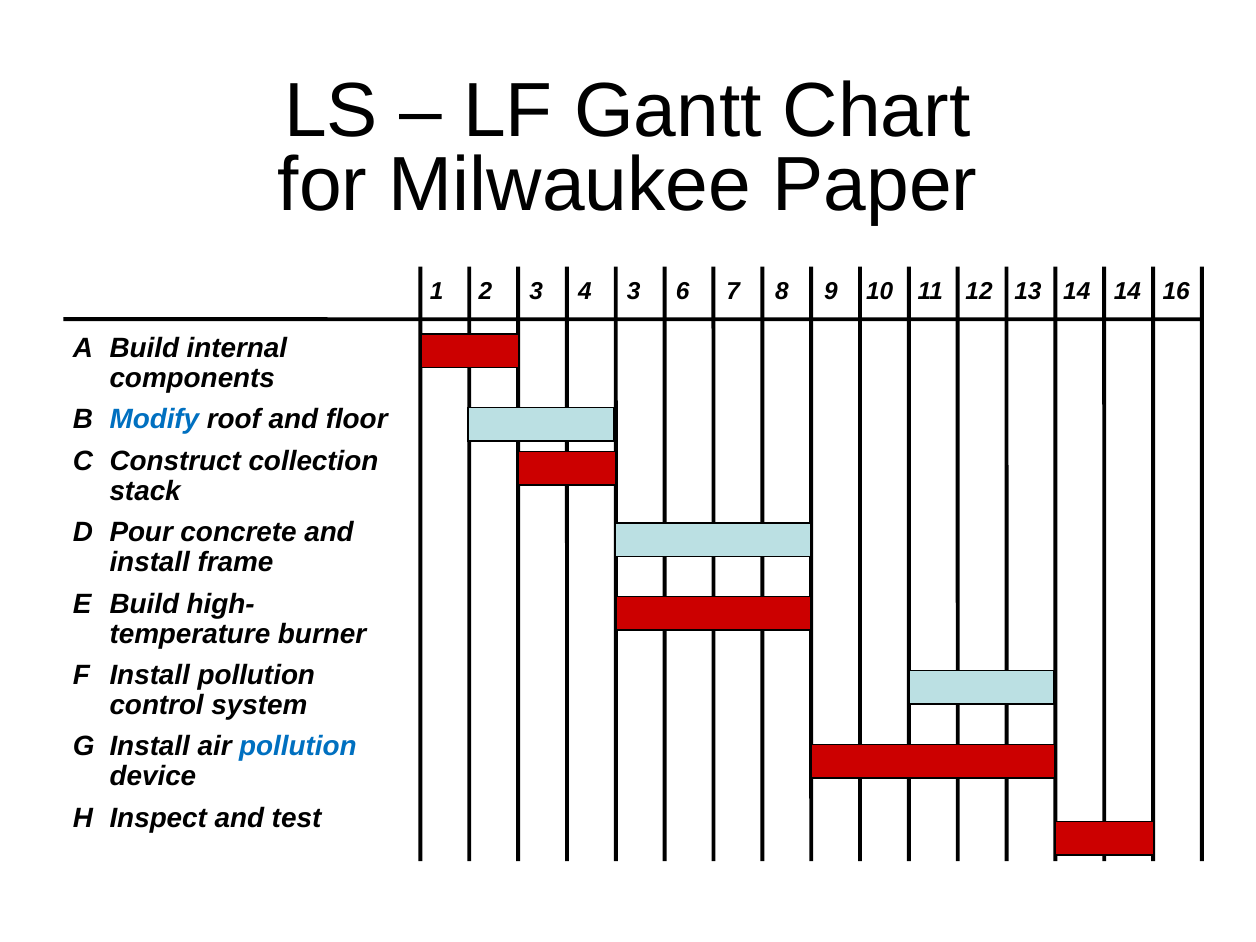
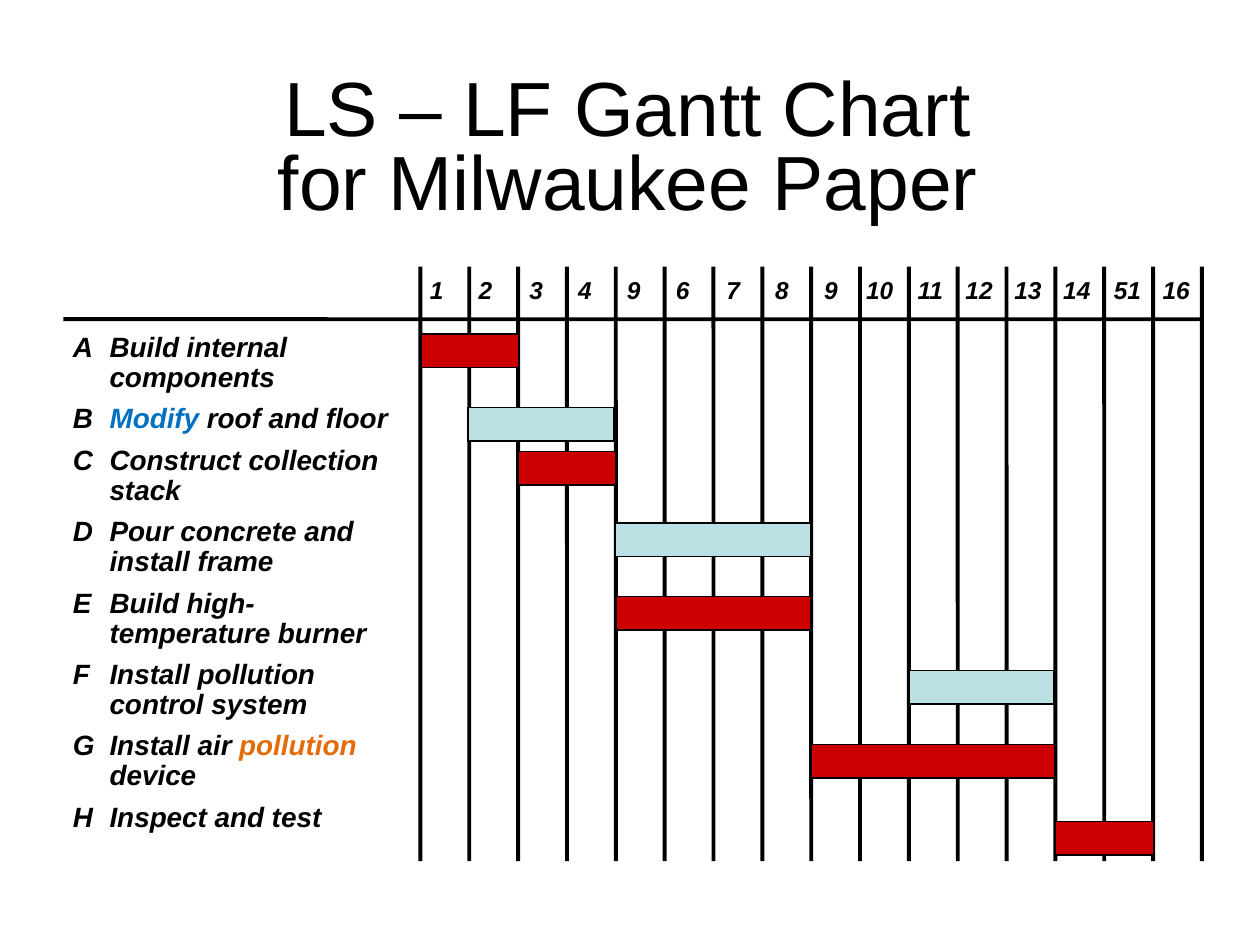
4 3: 3 -> 9
14 14: 14 -> 51
pollution at (298, 747) colour: blue -> orange
